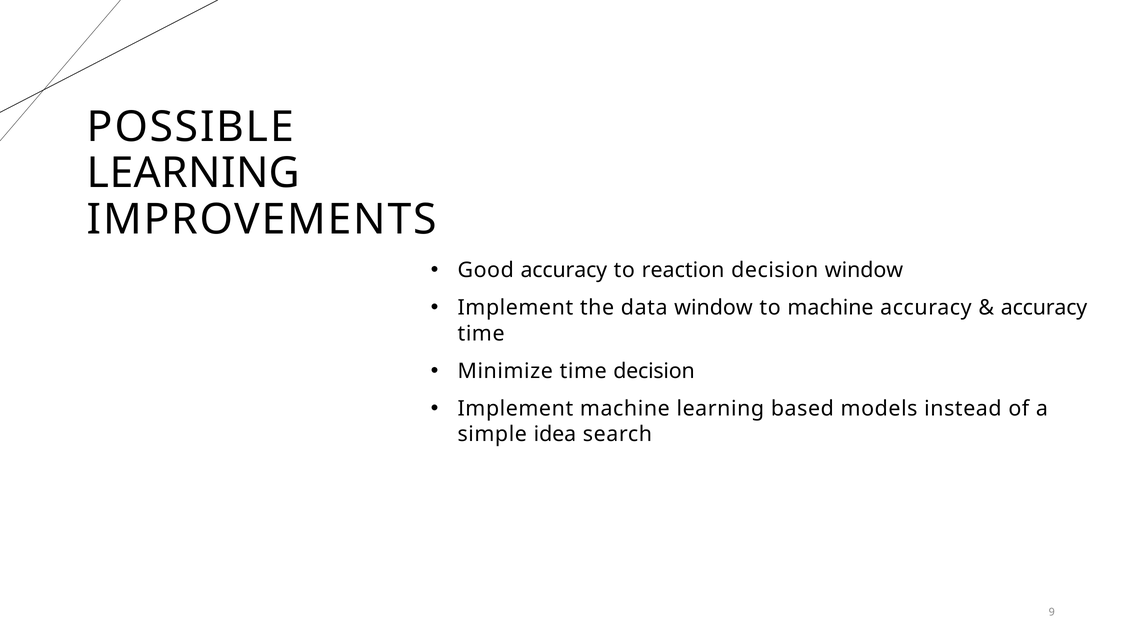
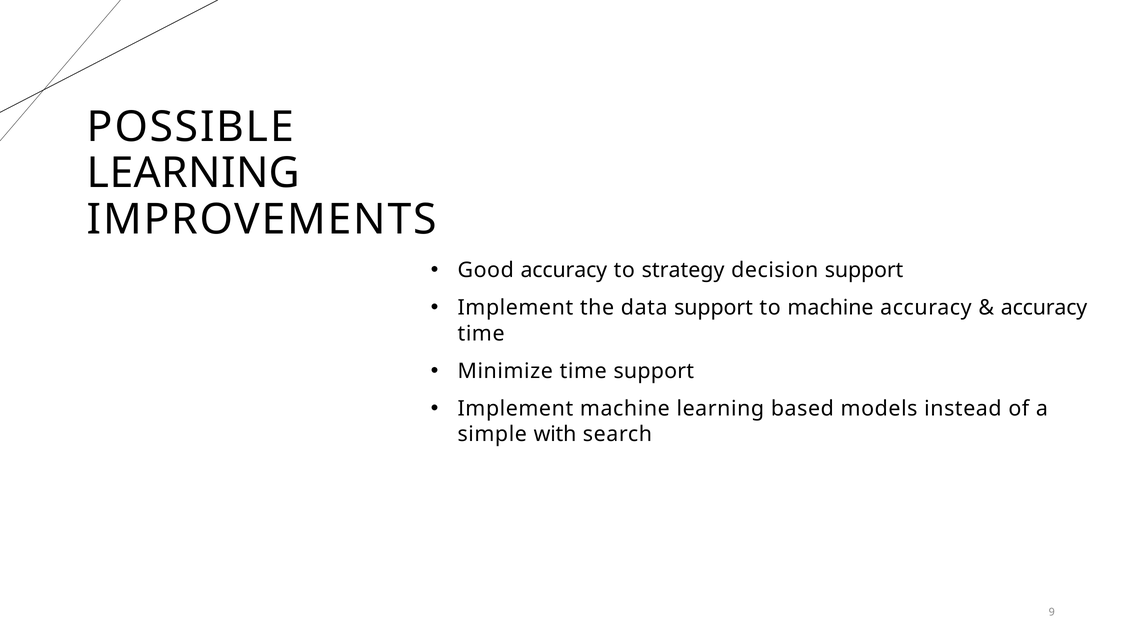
reaction: reaction -> strategy
decision window: window -> support
data window: window -> support
time decision: decision -> support
idea: idea -> with
